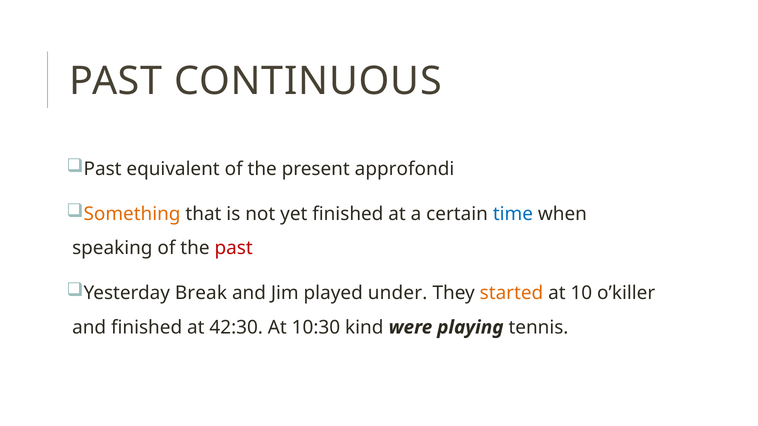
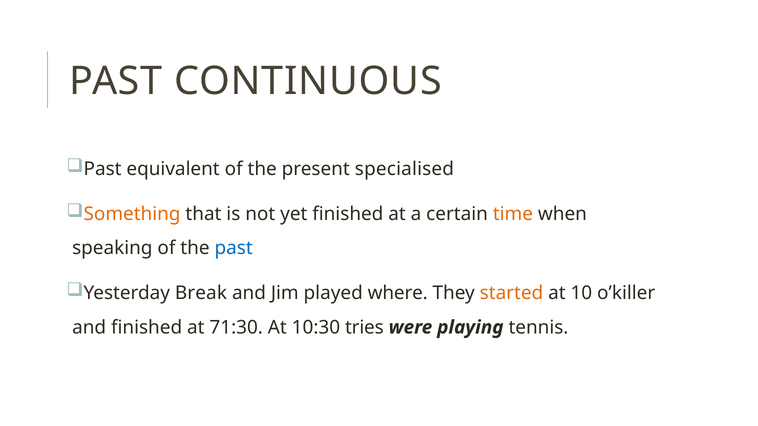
approfondi: approfondi -> specialised
time colour: blue -> orange
past at (234, 248) colour: red -> blue
under: under -> where
42:30: 42:30 -> 71:30
kind: kind -> tries
